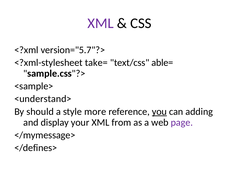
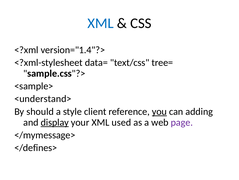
XML at (101, 23) colour: purple -> blue
version="5.7"?>: version="5.7"?> -> version="1.4"?>
take=: take= -> data=
able=: able= -> tree=
more: more -> client
display underline: none -> present
from: from -> used
